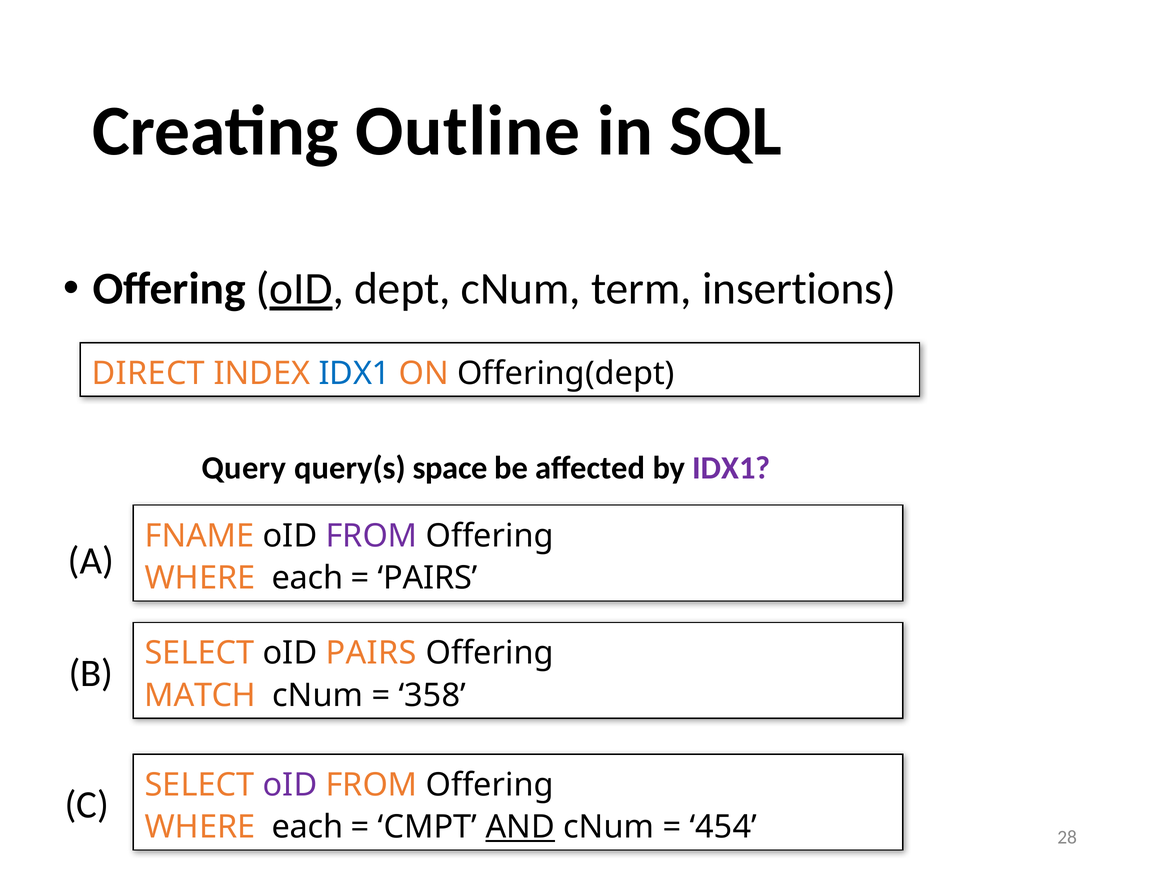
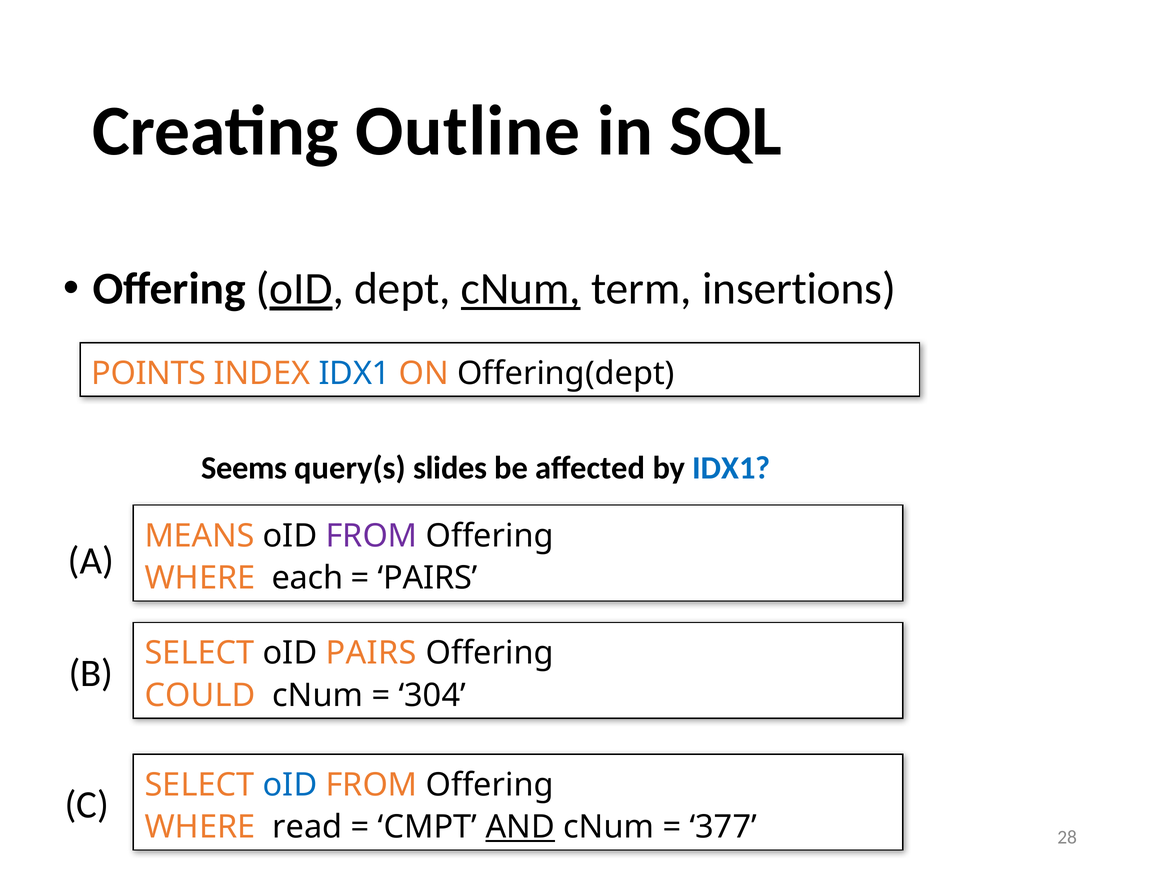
cNum at (521, 289) underline: none -> present
DIRECT: DIRECT -> POINTS
Query: Query -> Seems
space: space -> slides
IDX1 at (731, 468) colour: purple -> blue
FNAME: FNAME -> MEANS
MATCH: MATCH -> COULD
358: 358 -> 304
oID at (290, 785) colour: purple -> blue
each at (308, 827): each -> read
454: 454 -> 377
